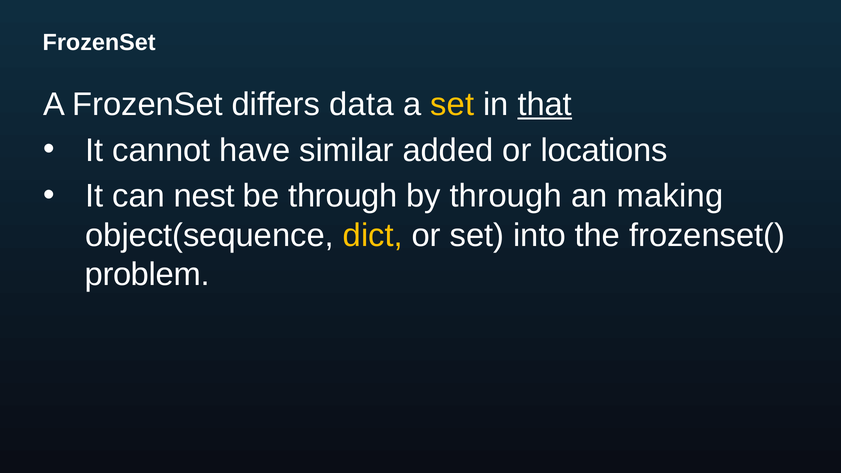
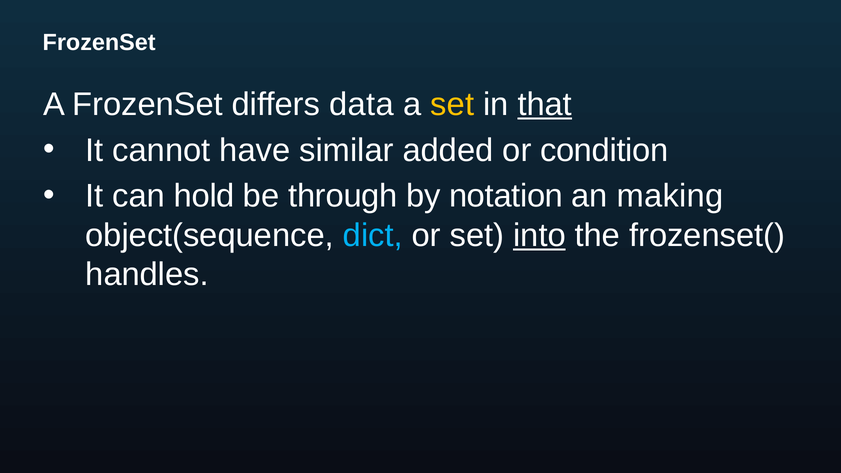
locations: locations -> condition
nest: nest -> hold
by through: through -> notation
dict colour: yellow -> light blue
into underline: none -> present
problem: problem -> handles
